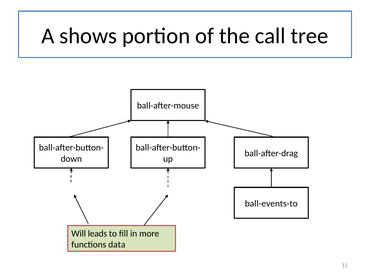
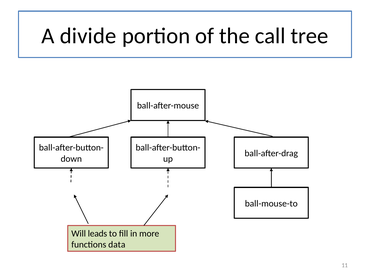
shows: shows -> divide
ball-events-to: ball-events-to -> ball-mouse-to
